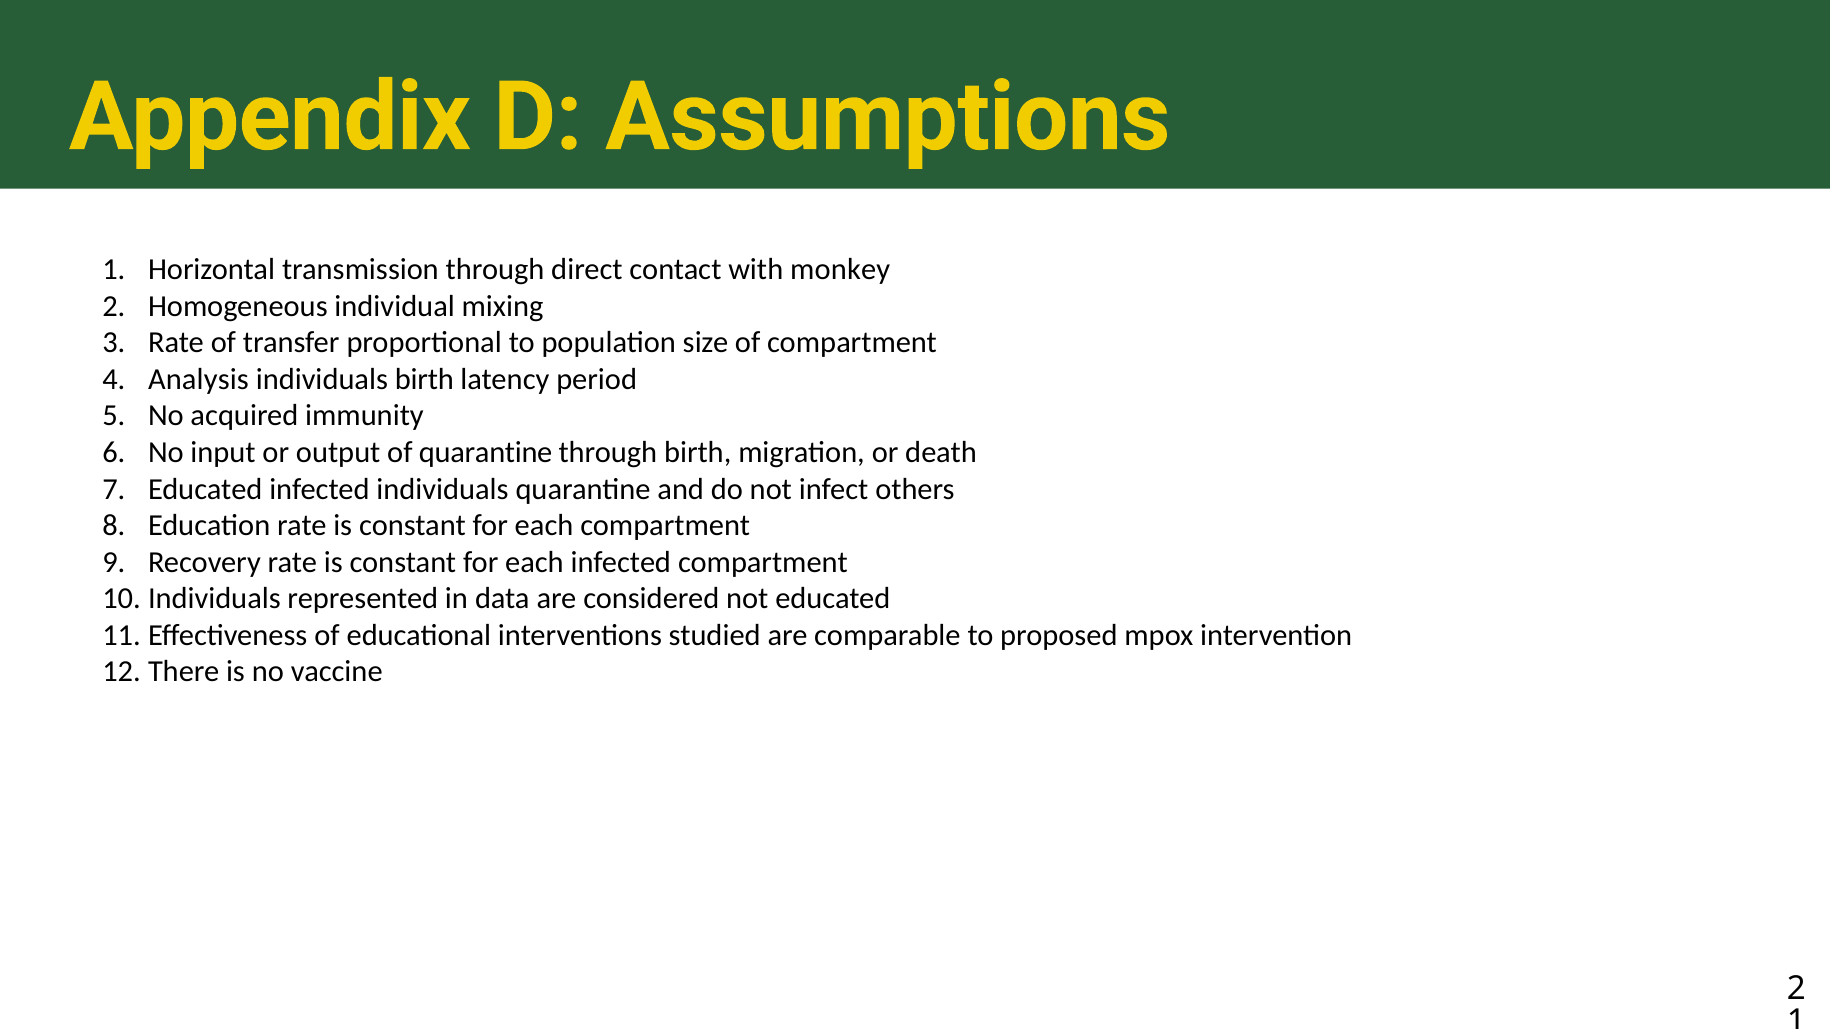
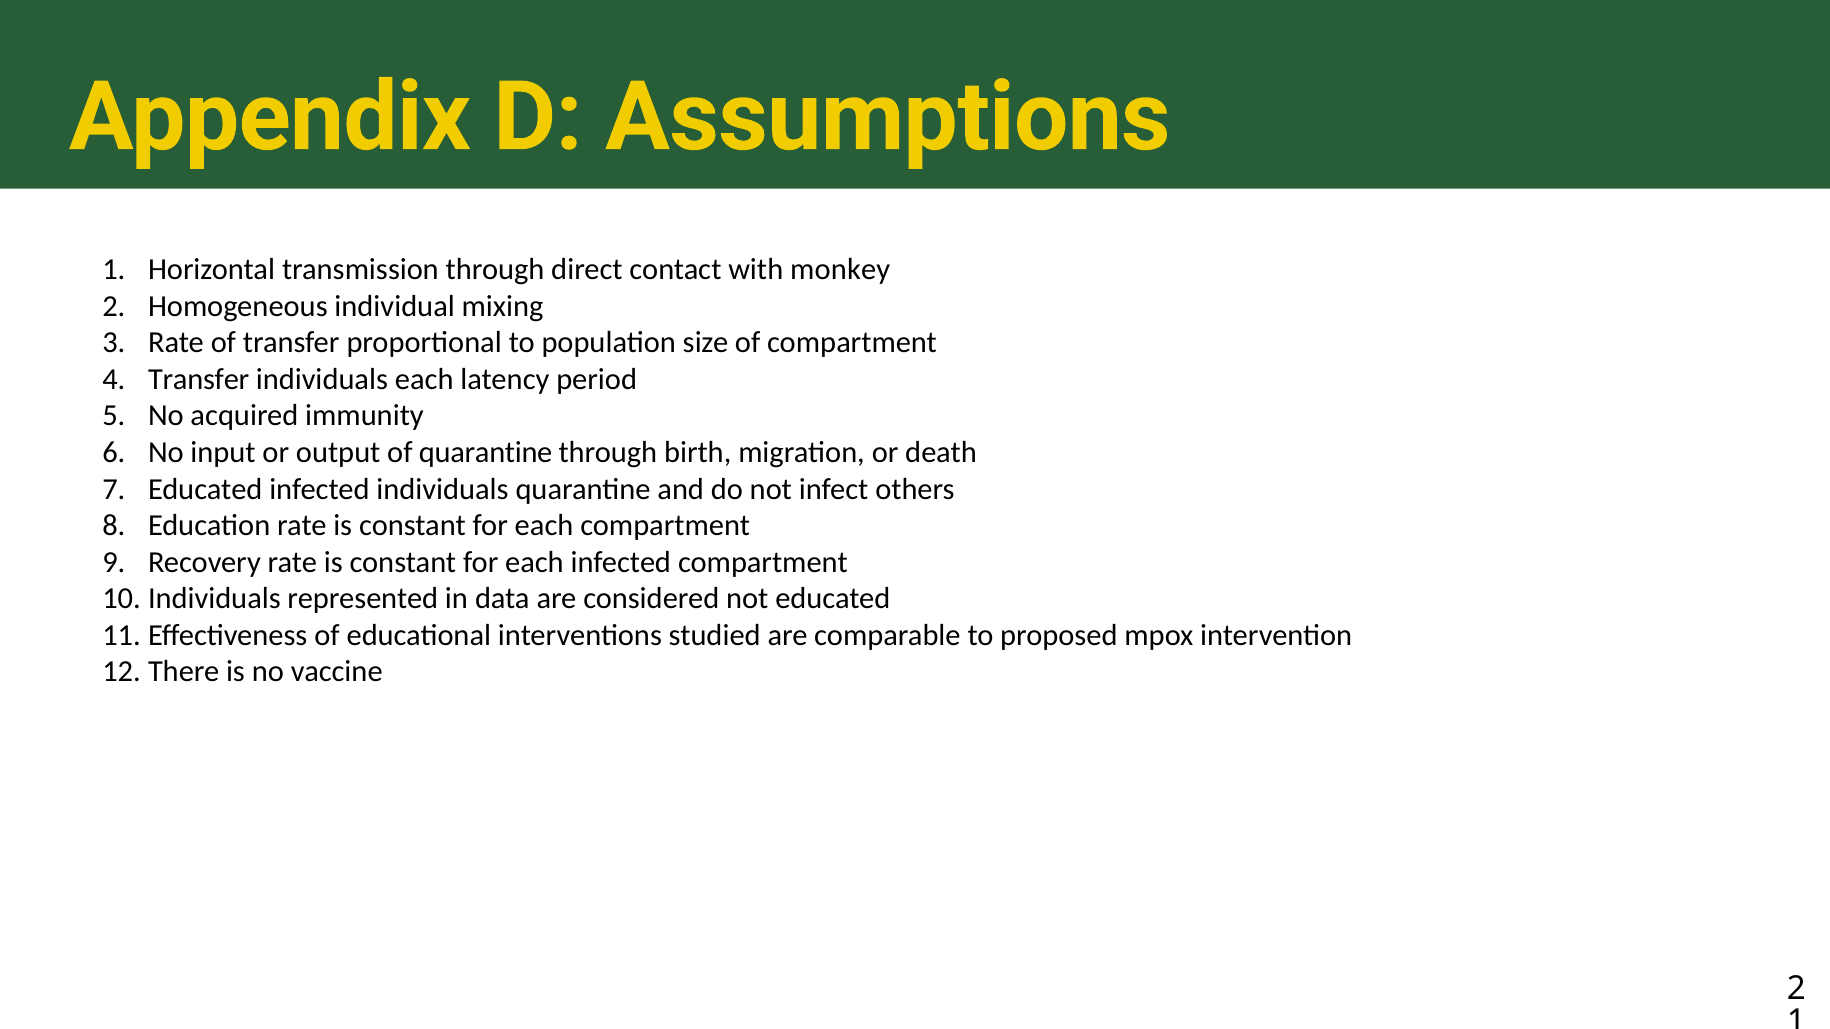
Analysis at (198, 379): Analysis -> Transfer
individuals birth: birth -> each
